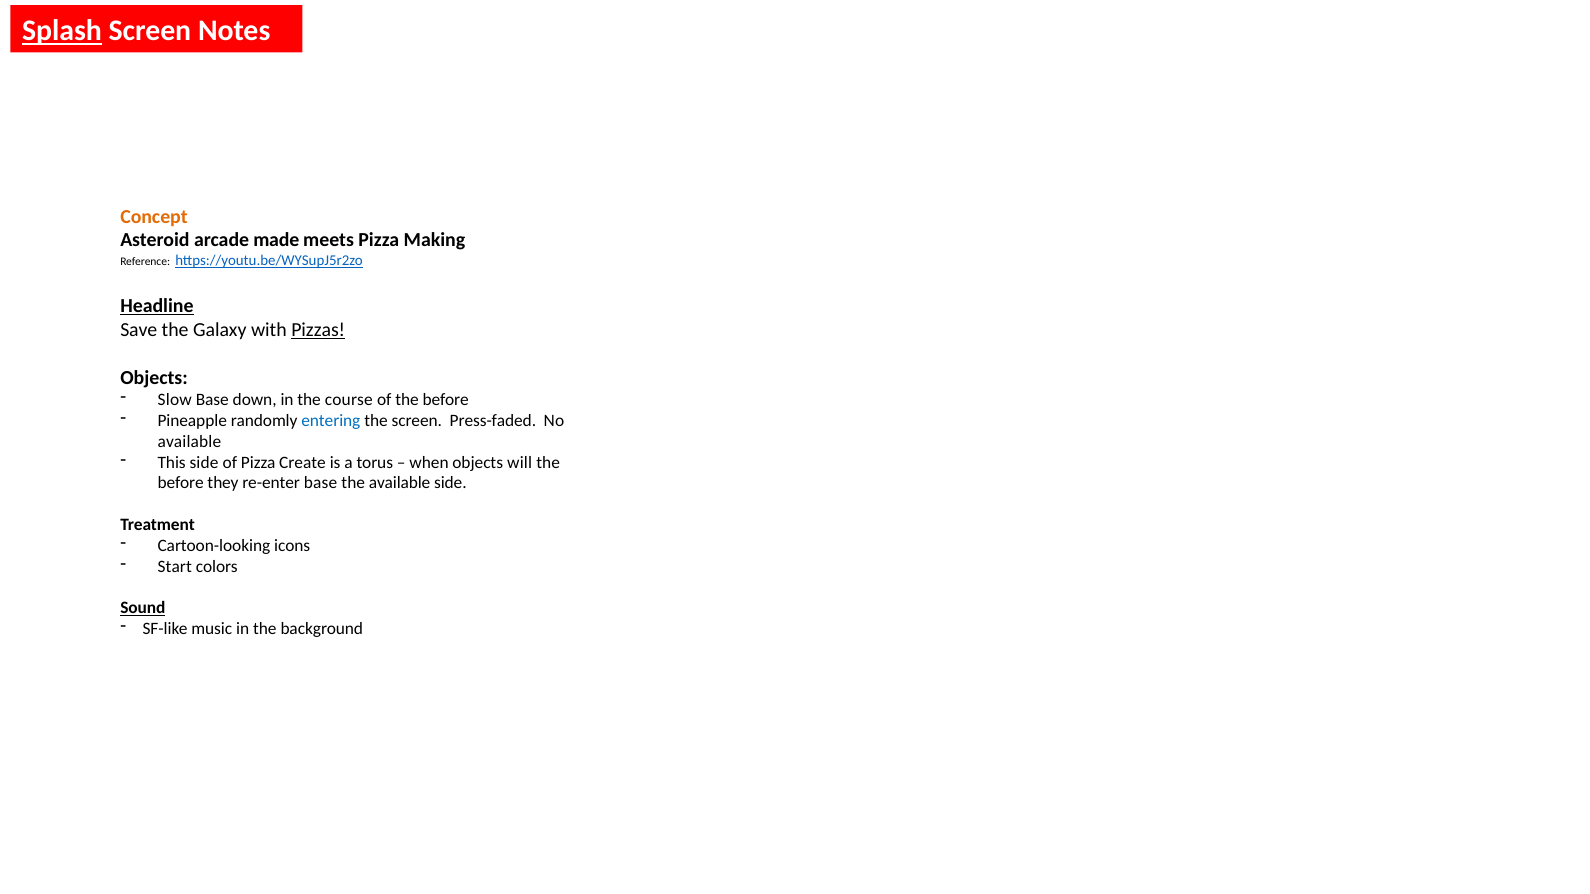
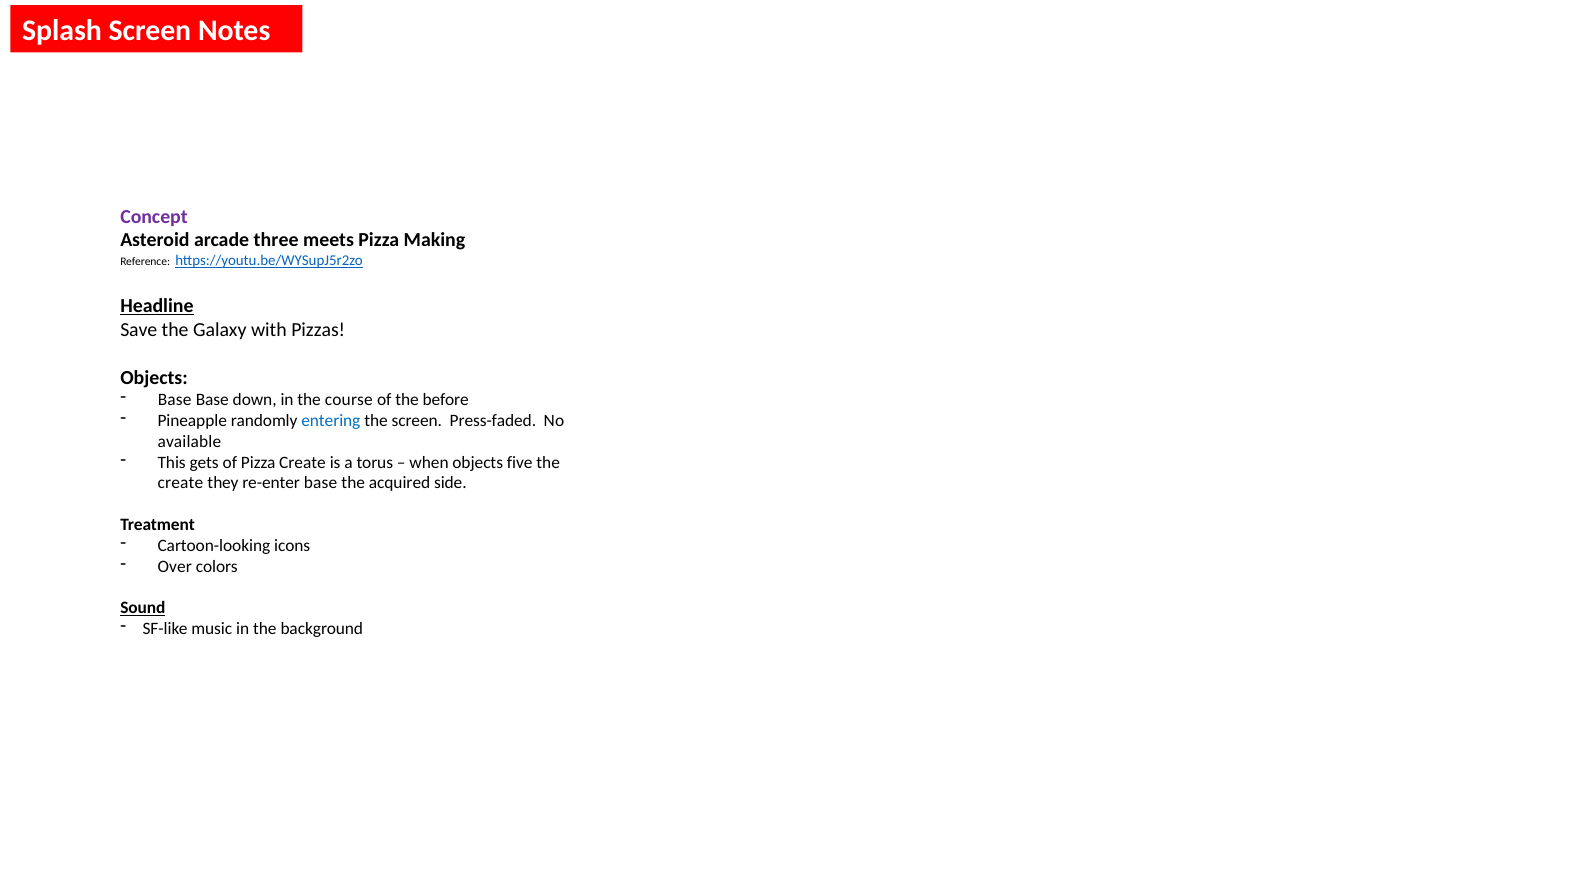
Splash underline: present -> none
Concept colour: orange -> purple
made: made -> three
Pizzas underline: present -> none
Slow at (175, 400): Slow -> Base
This side: side -> gets
will: will -> five
before at (181, 483): before -> create
the available: available -> acquired
Start: Start -> Over
